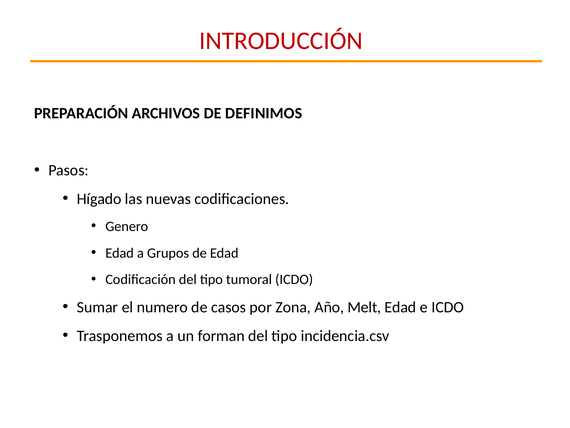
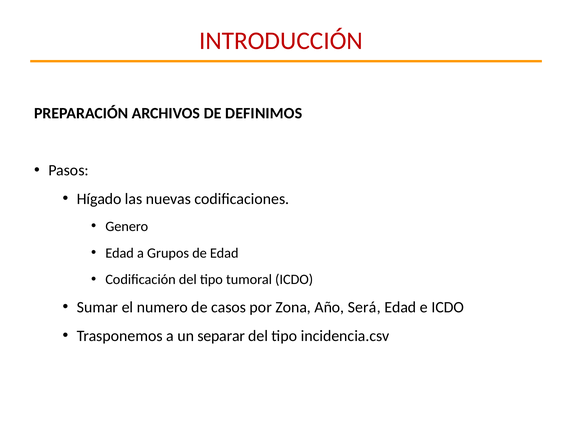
Melt: Melt -> Será
forman: forman -> separar
